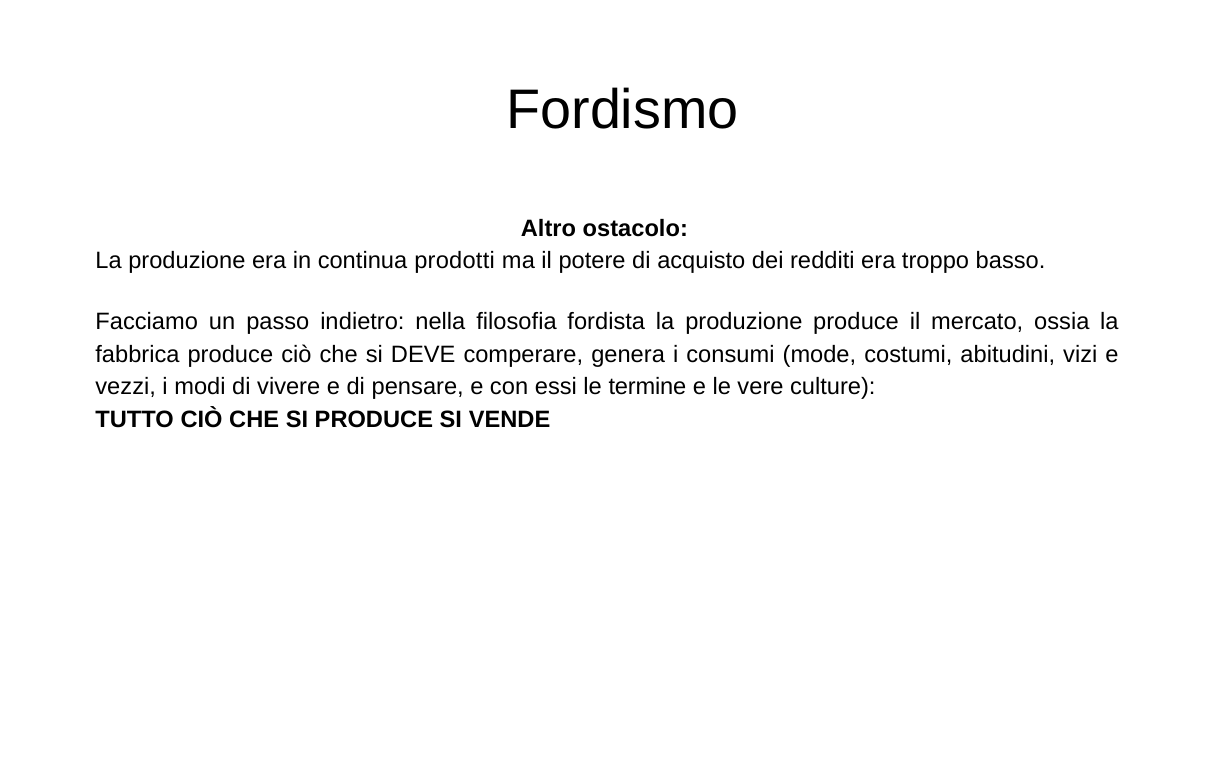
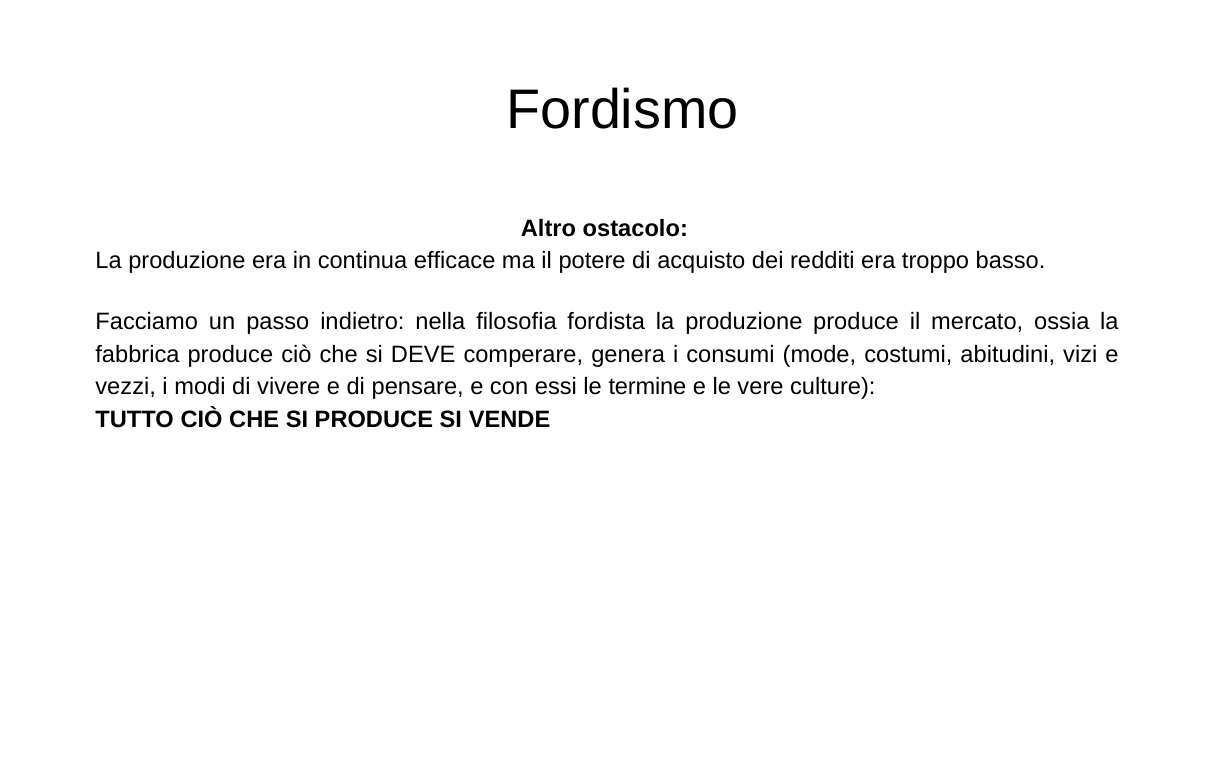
prodotti: prodotti -> efficace
